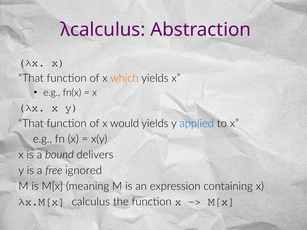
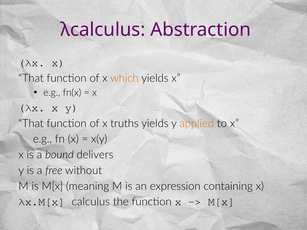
would: would -> truths
applied colour: blue -> orange
ignored: ignored -> without
